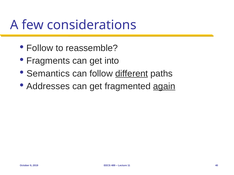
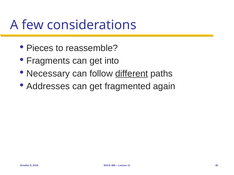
Follow at (40, 48): Follow -> Pieces
Semantics: Semantics -> Necessary
again underline: present -> none
